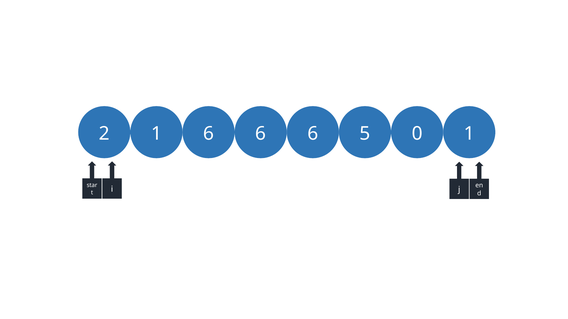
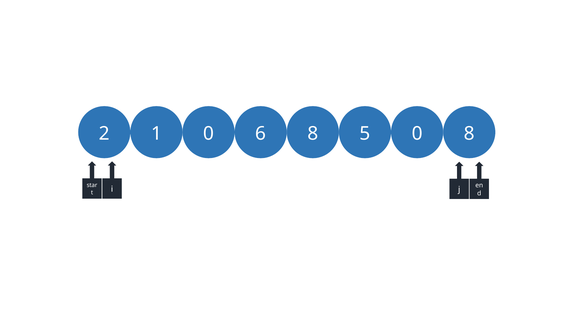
1 6: 6 -> 0
6 at (313, 134): 6 -> 8
0 1: 1 -> 8
